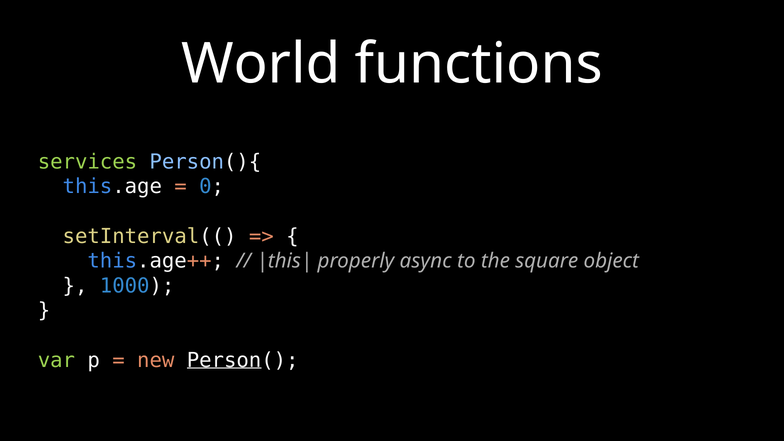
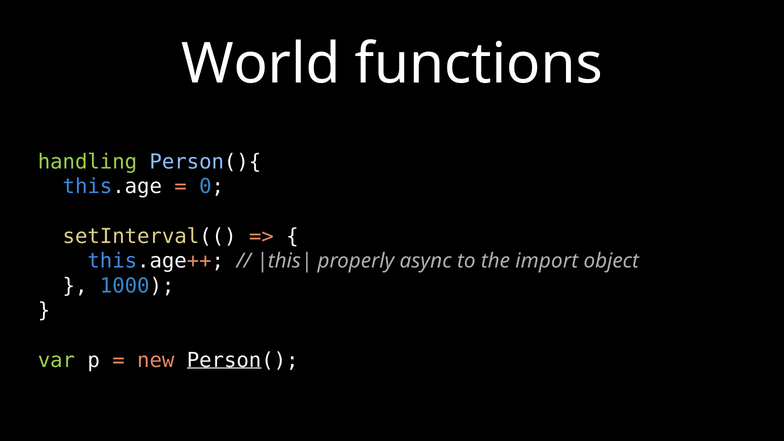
services: services -> handling
square: square -> import
